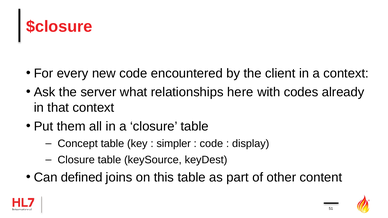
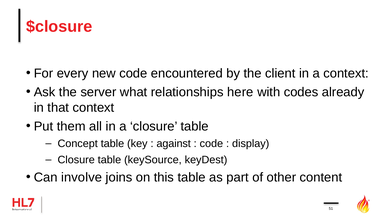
simpler: simpler -> against
defined: defined -> involve
